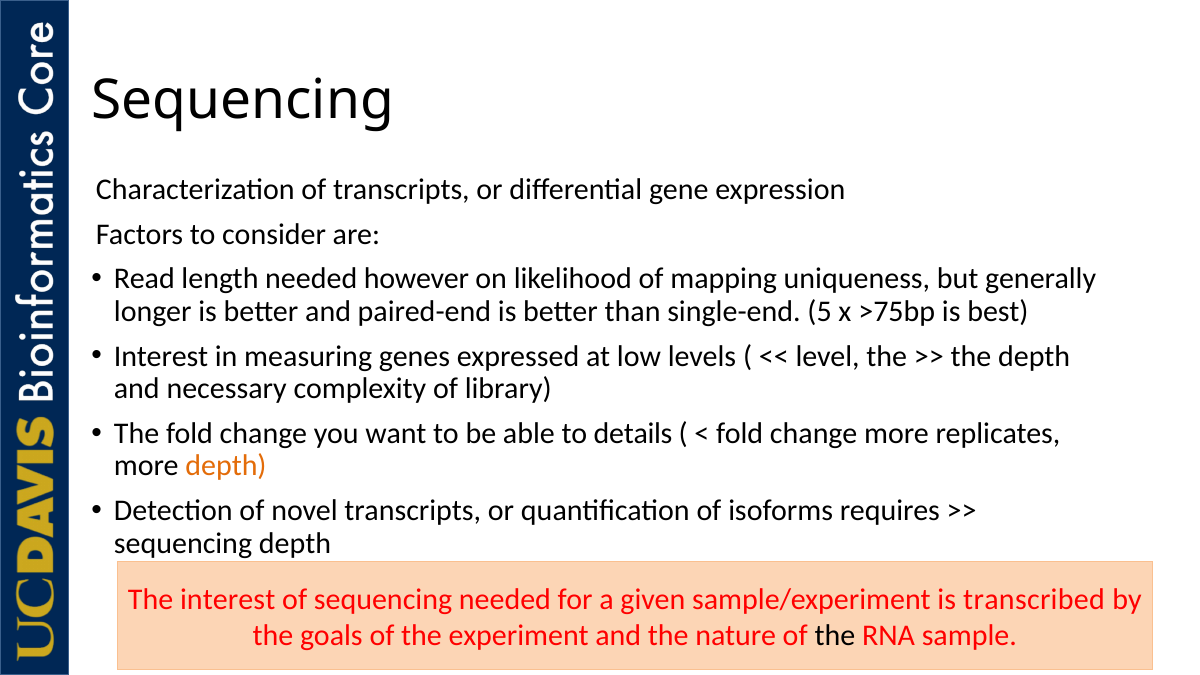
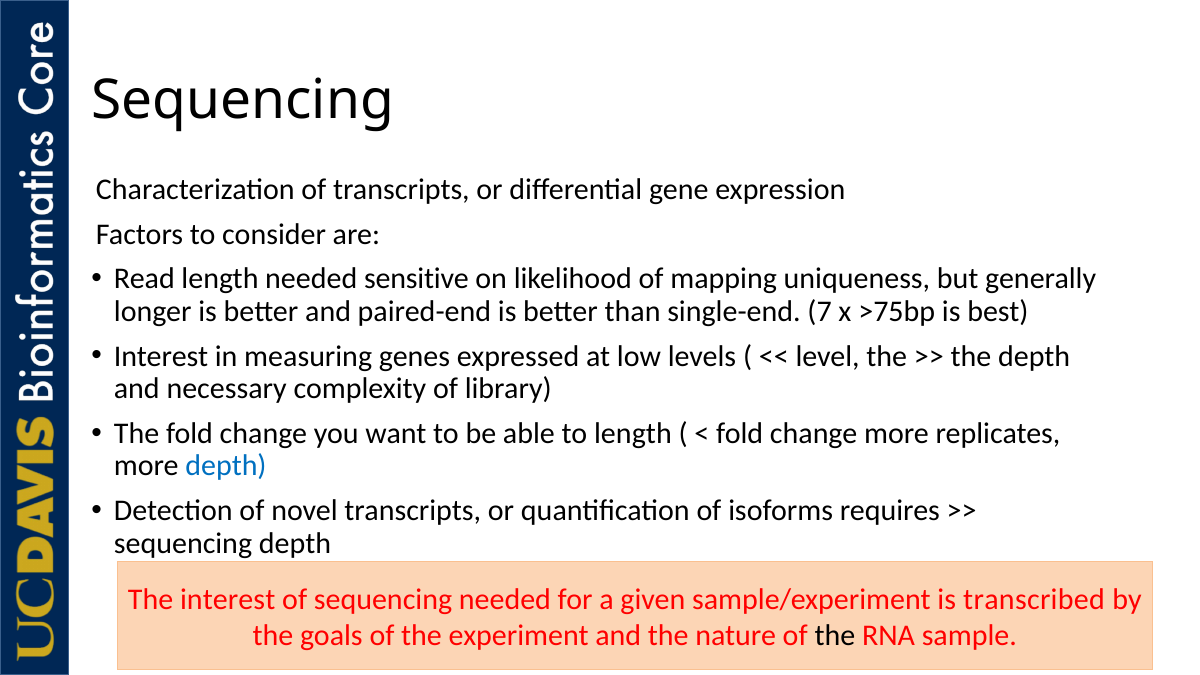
however: however -> sensitive
5: 5 -> 7
to details: details -> length
depth at (226, 466) colour: orange -> blue
